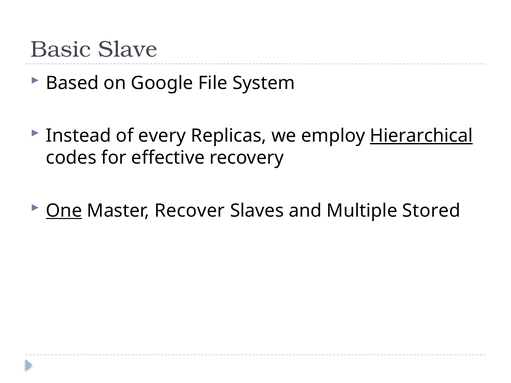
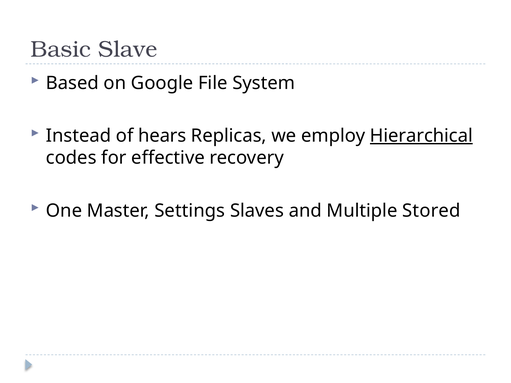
every: every -> hears
One underline: present -> none
Recover: Recover -> Settings
